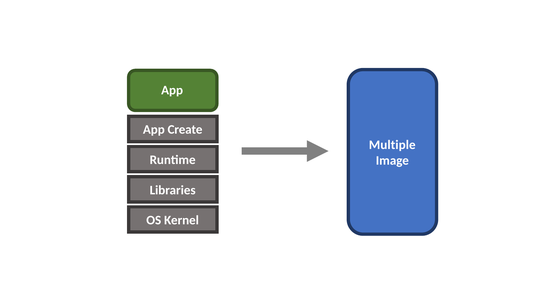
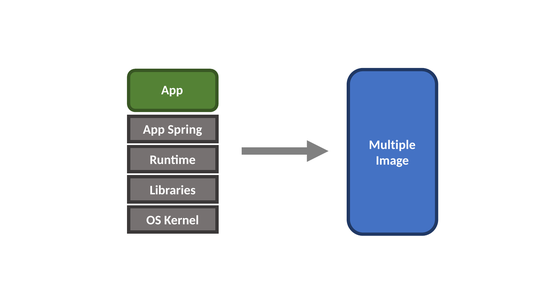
Create: Create -> Spring
